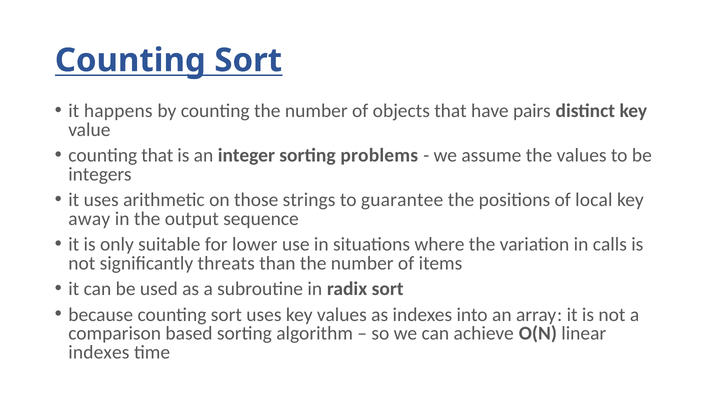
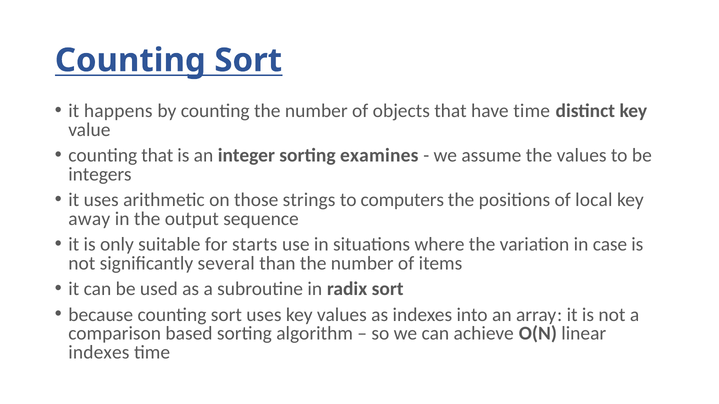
have pairs: pairs -> time
problems: problems -> examines
guarantee: guarantee -> computers
lower: lower -> starts
calls: calls -> case
threats: threats -> several
